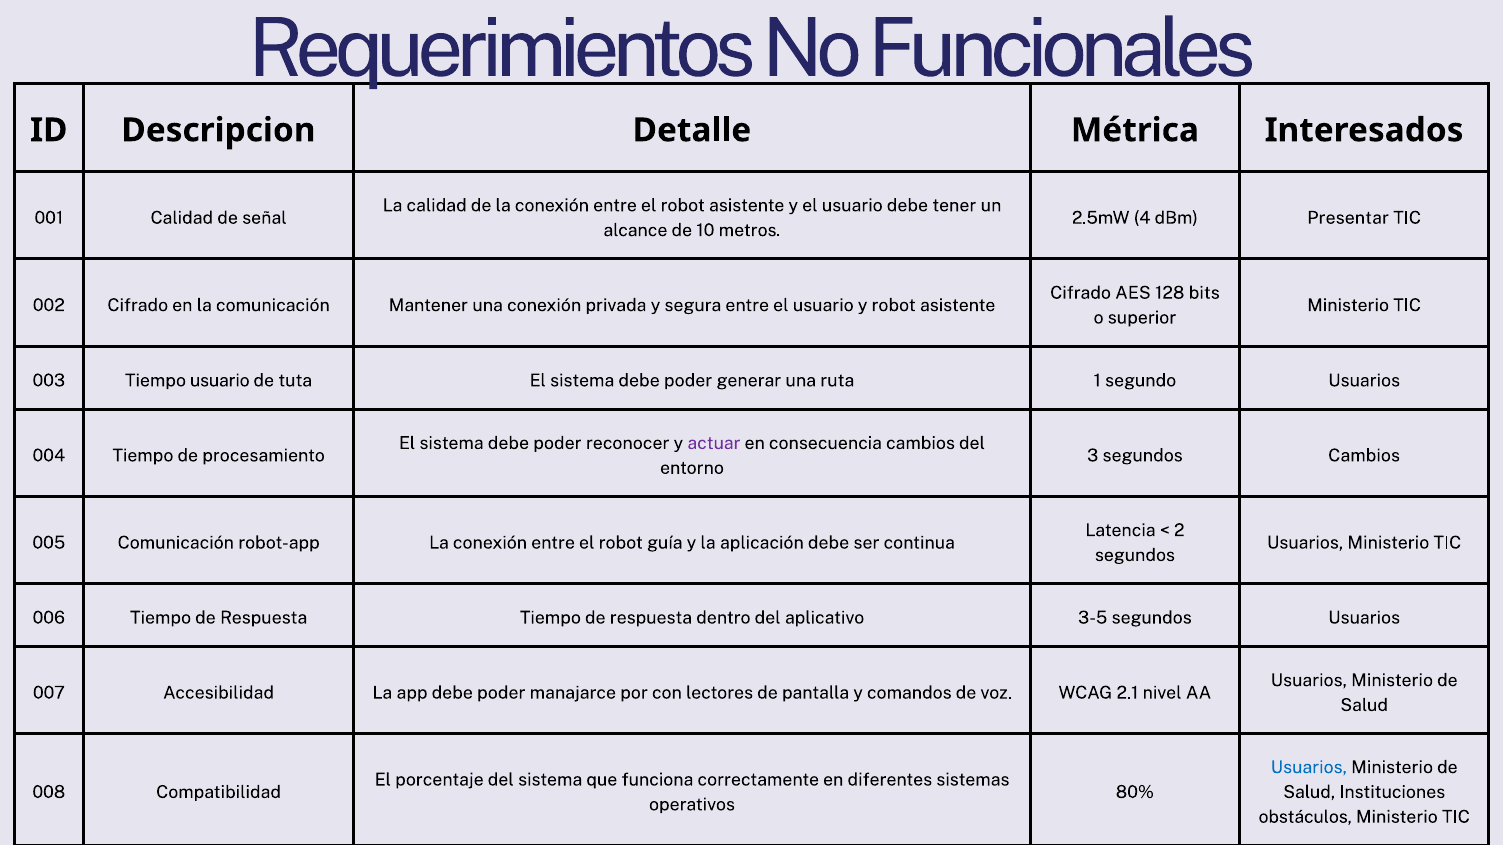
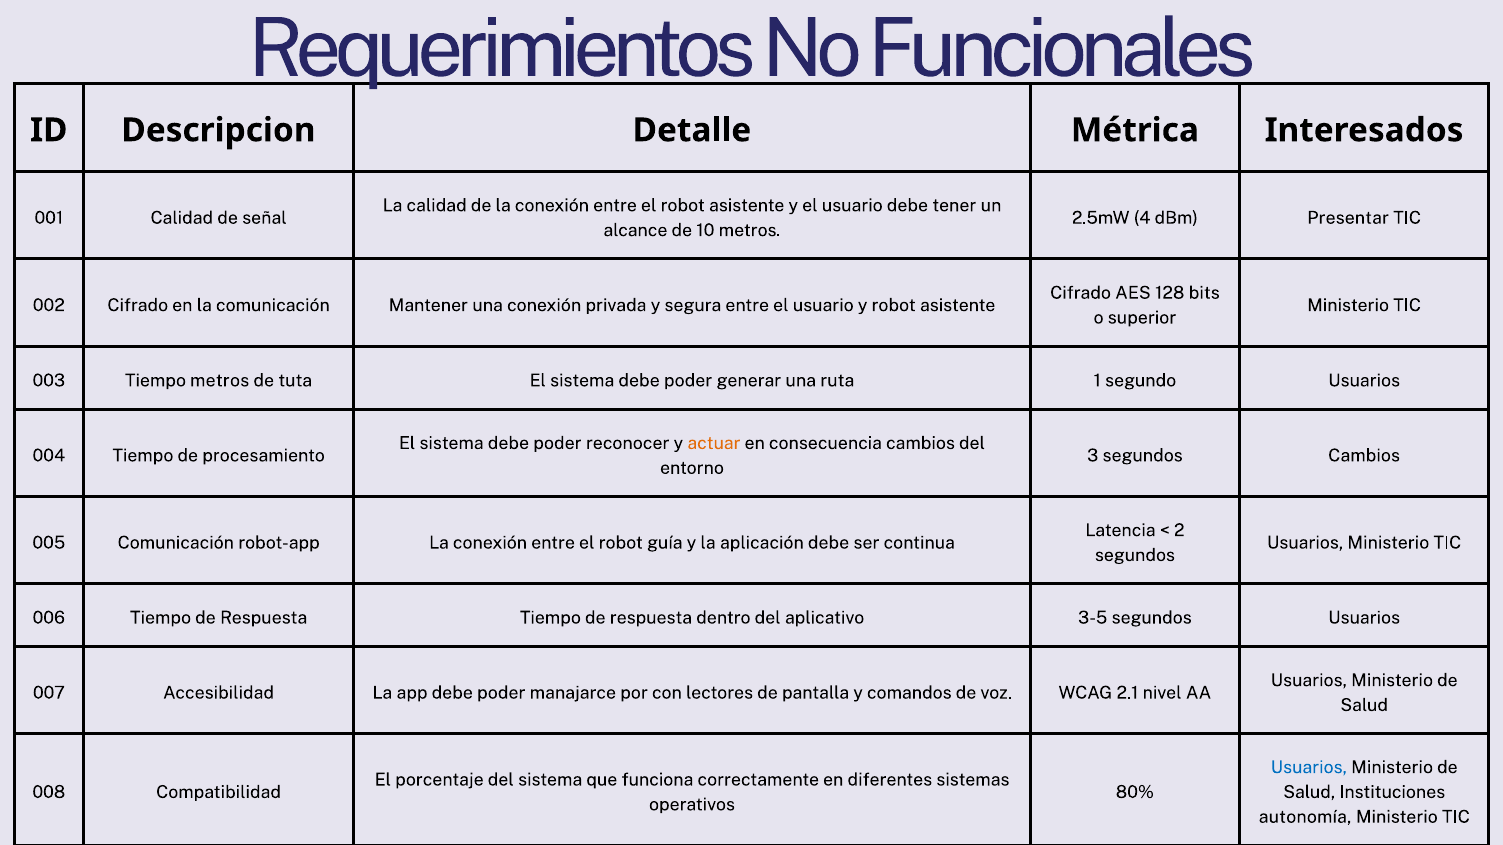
Tiempo usuario: usuario -> metros
actuar colour: purple -> orange
obstáculos: obstáculos -> autonomía
